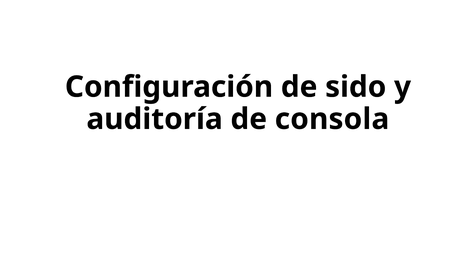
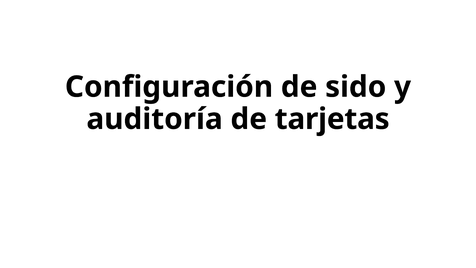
consola: consola -> tarjetas
